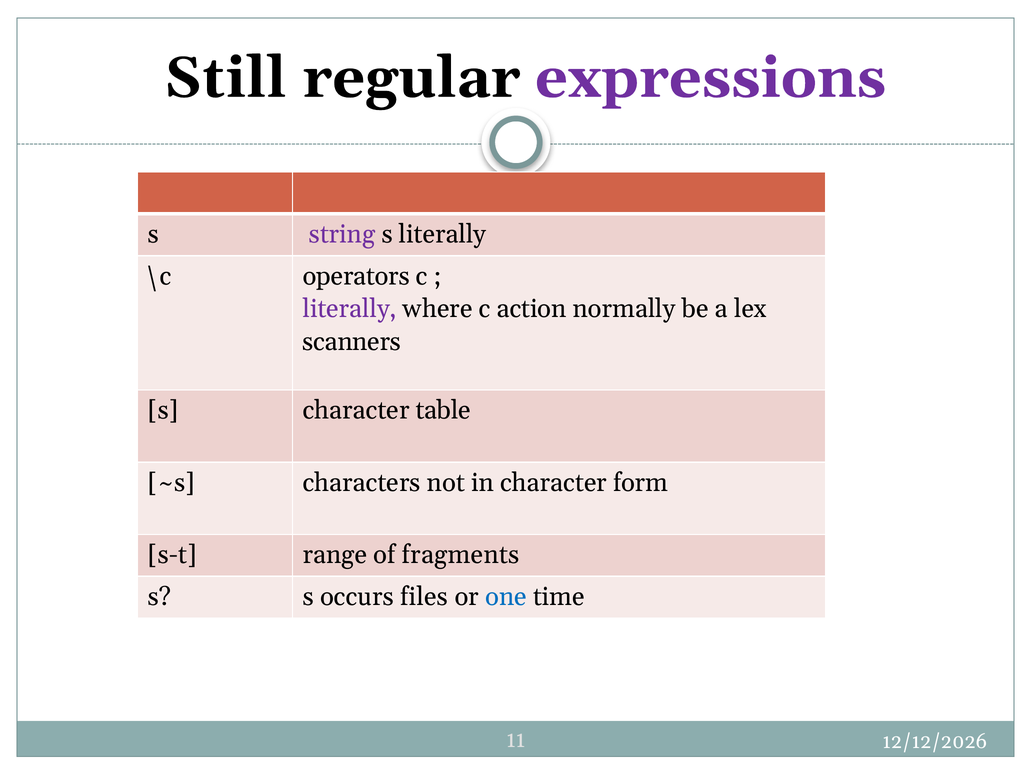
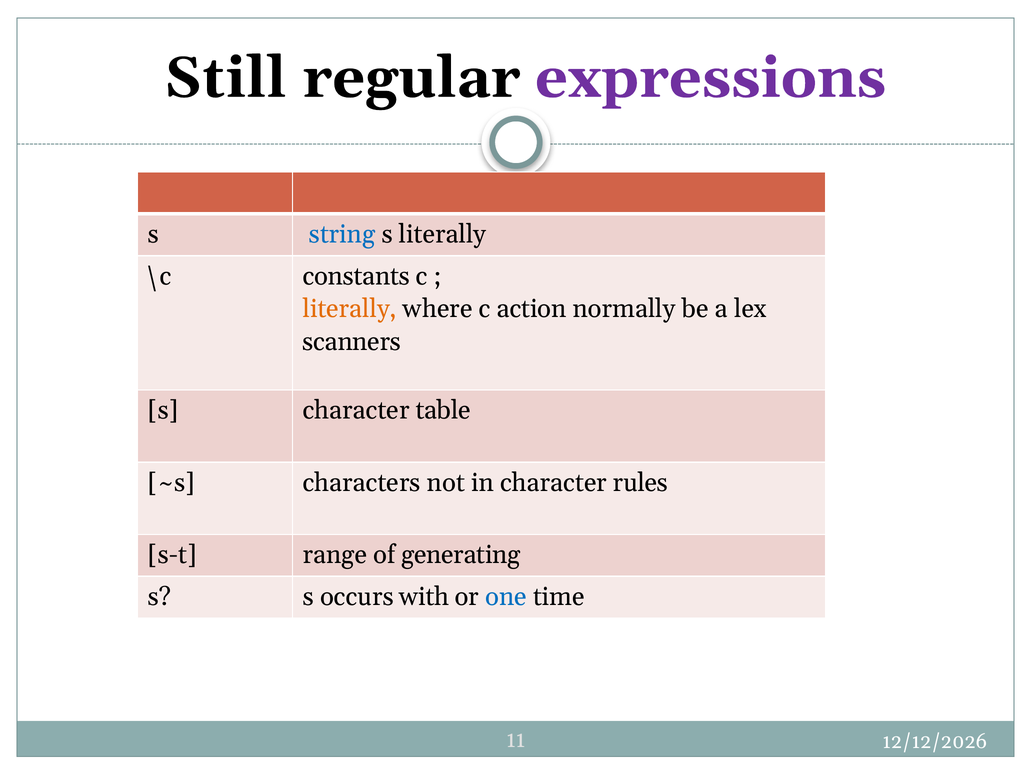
string colour: purple -> blue
operators: operators -> constants
literally at (350, 309) colour: purple -> orange
form: form -> rules
fragments: fragments -> generating
files: files -> with
